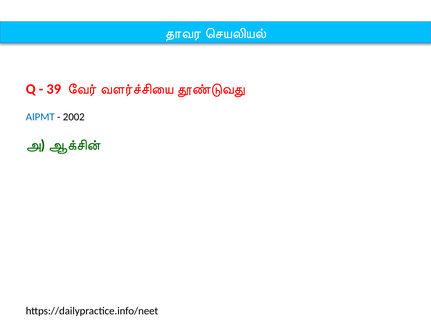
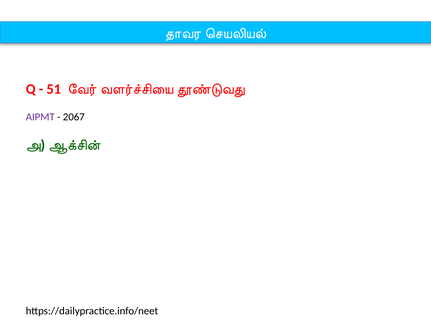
39: 39 -> 51
AIPMT colour: blue -> purple
2002: 2002 -> 2067
